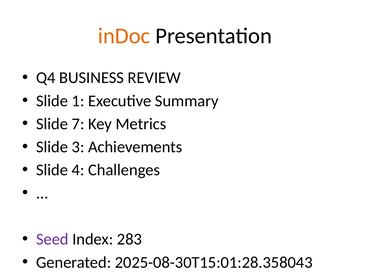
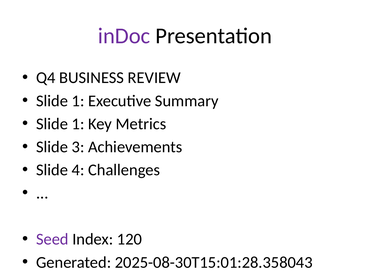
inDoc colour: orange -> purple
7 at (78, 124): 7 -> 1
283: 283 -> 120
